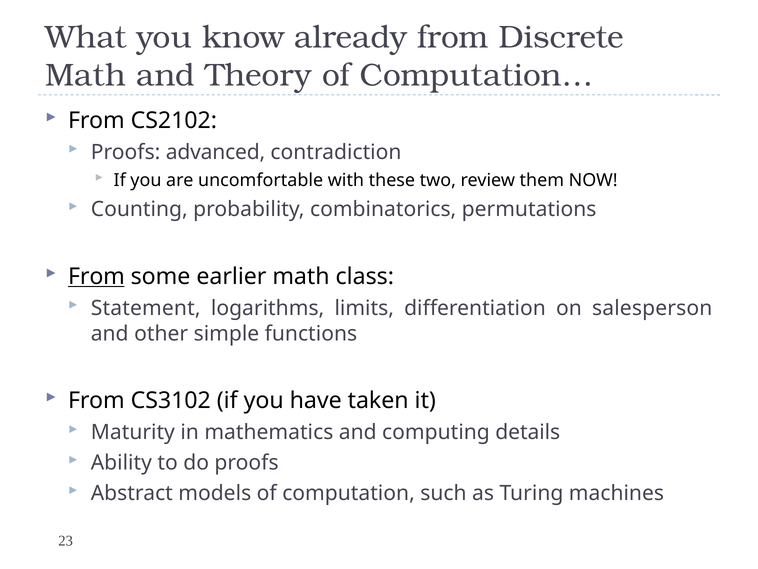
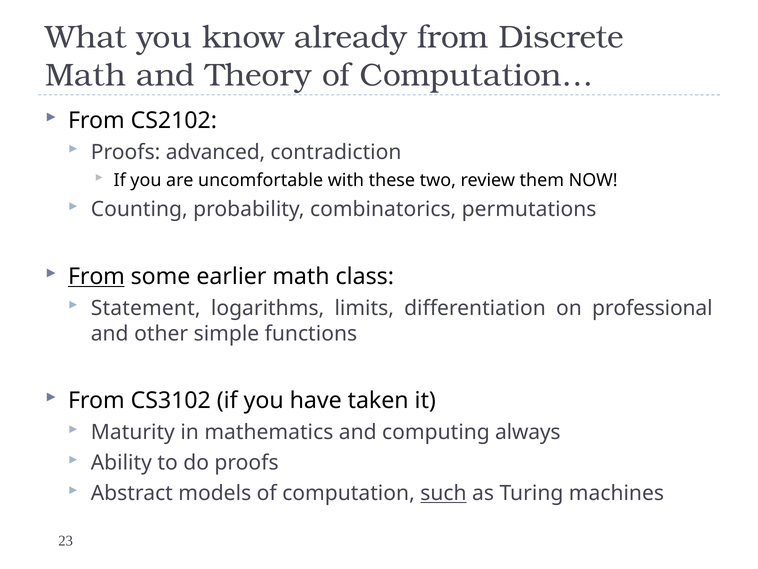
salesperson: salesperson -> professional
details: details -> always
such underline: none -> present
